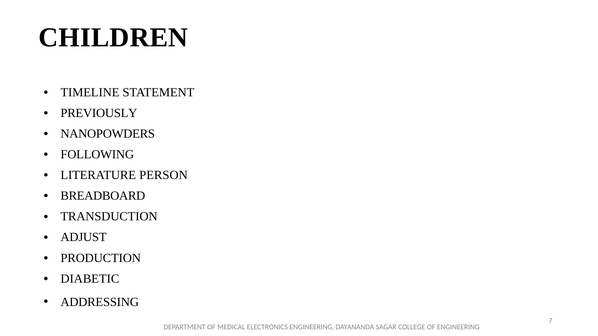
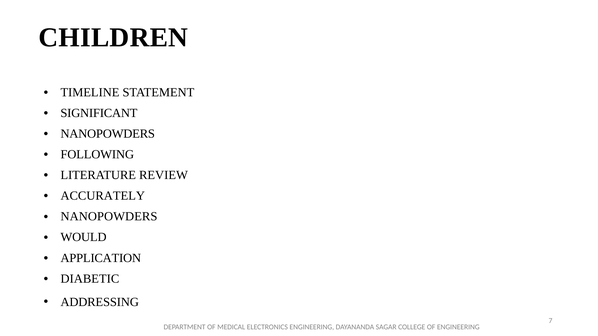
PREVIOUSLY: PREVIOUSLY -> SIGNIFICANT
PERSON: PERSON -> REVIEW
BREADBOARD: BREADBOARD -> ACCURATELY
TRANSDUCTION at (109, 217): TRANSDUCTION -> NANOPOWDERS
ADJUST: ADJUST -> WOULD
PRODUCTION: PRODUCTION -> APPLICATION
